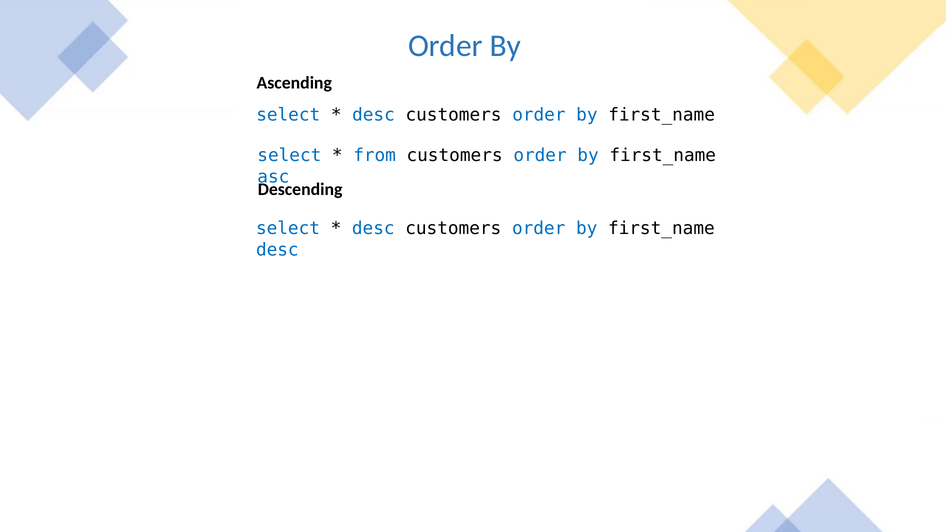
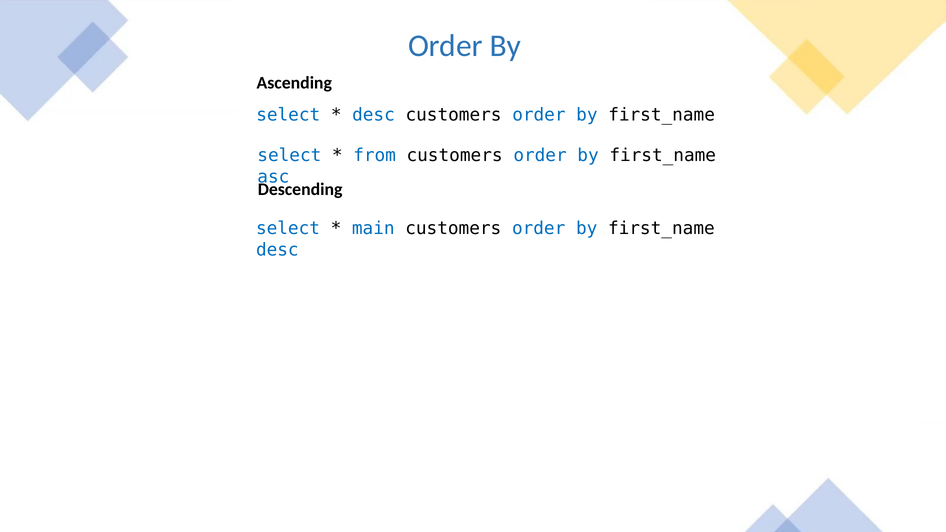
desc at (373, 229): desc -> main
